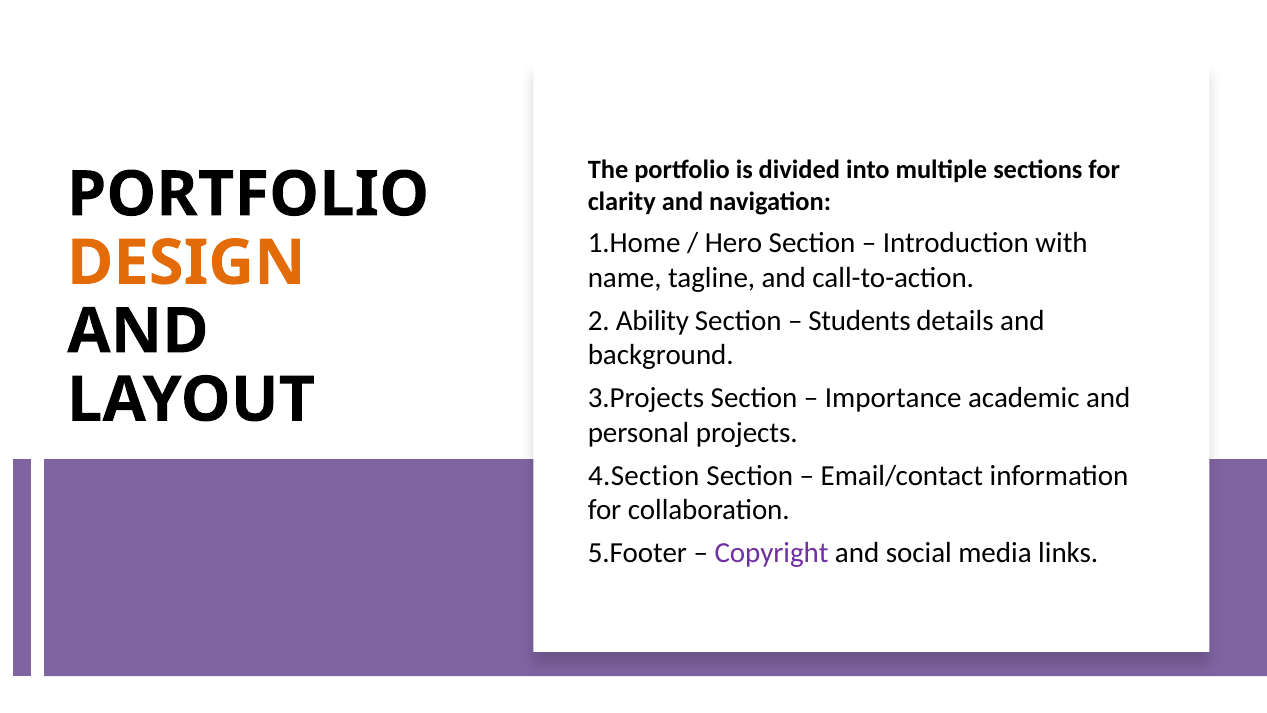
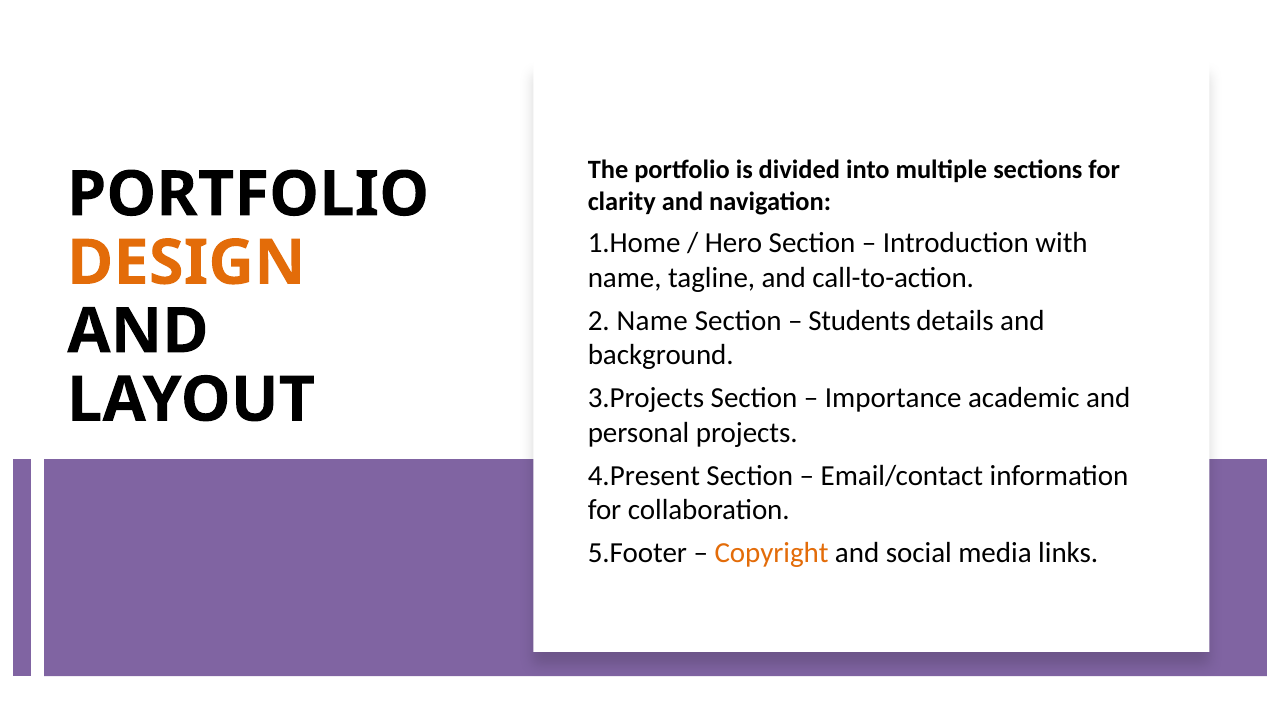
2 Ability: Ability -> Name
4.Section: 4.Section -> 4.Present
Copyright colour: purple -> orange
